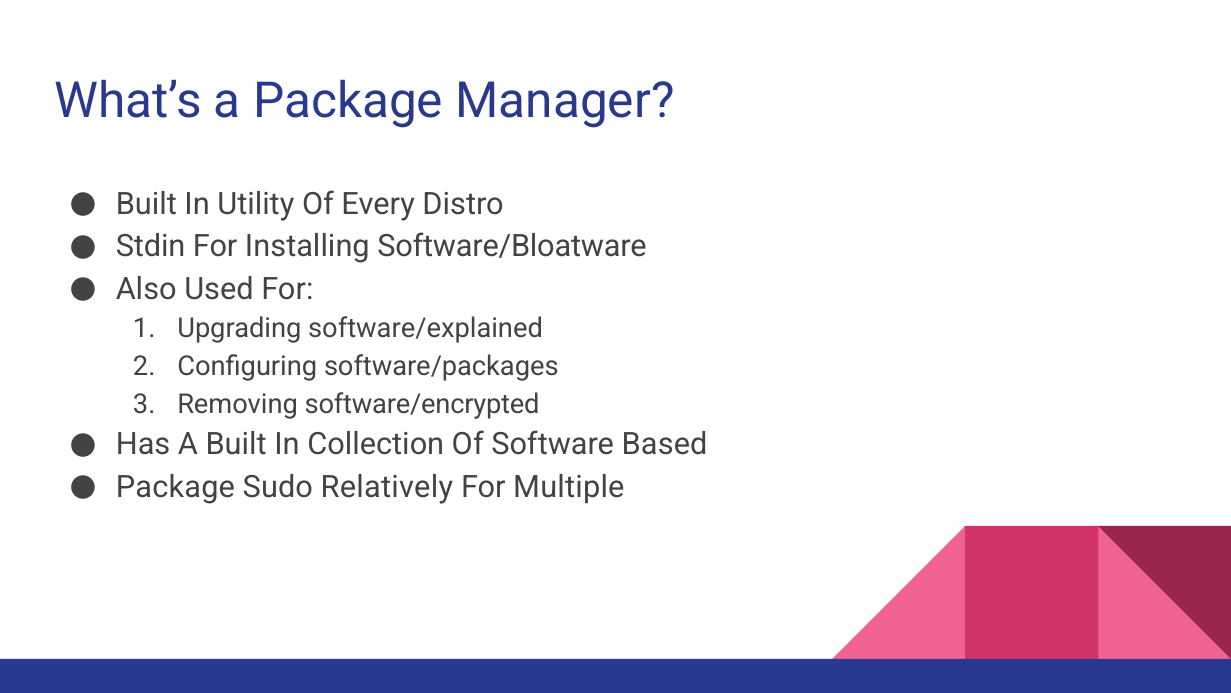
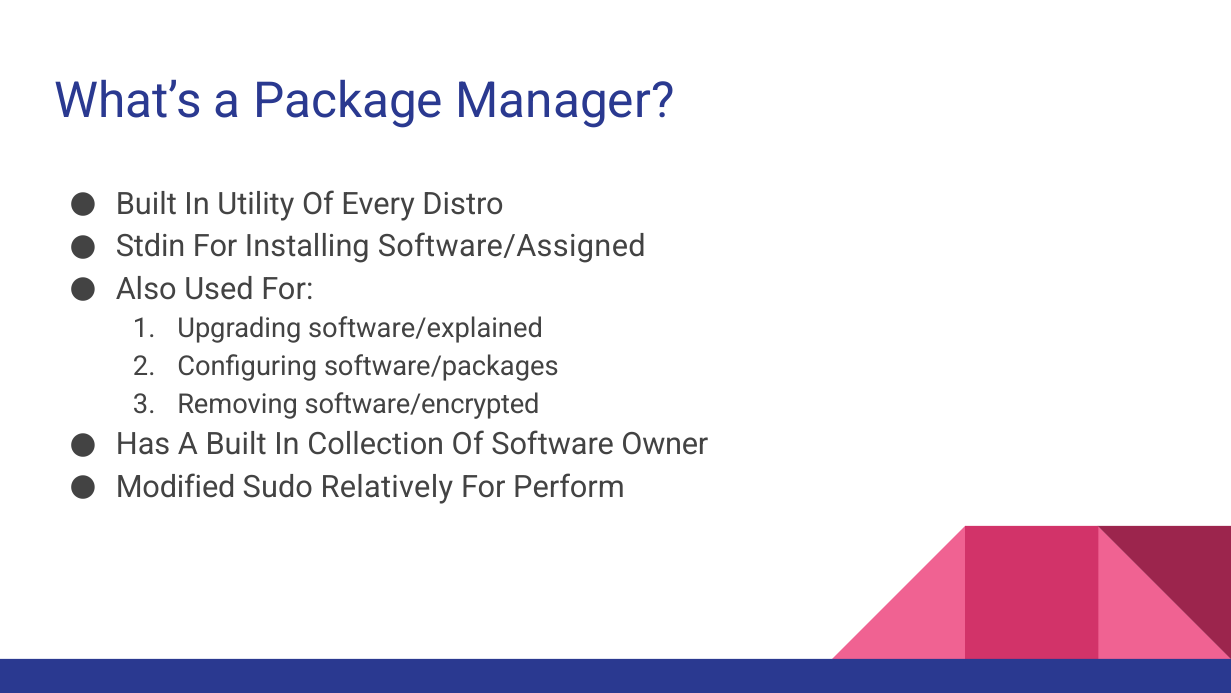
Software/Bloatware: Software/Bloatware -> Software/Assigned
Based: Based -> Owner
Package at (175, 487): Package -> Modified
Multiple: Multiple -> Perform
